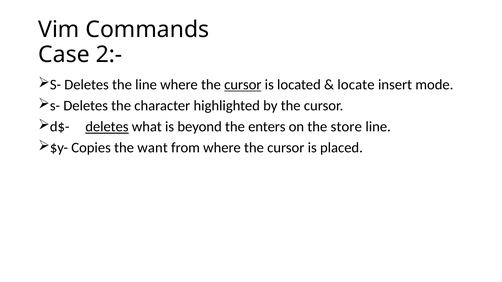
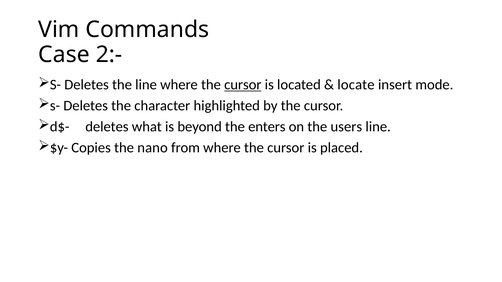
deletes at (107, 127) underline: present -> none
store: store -> users
want: want -> nano
